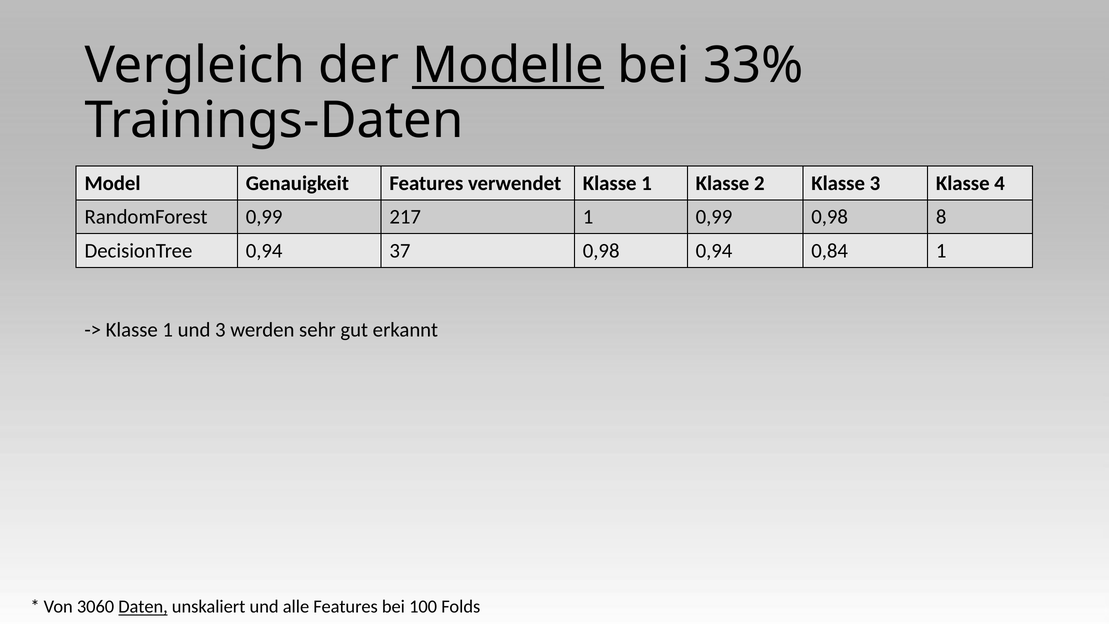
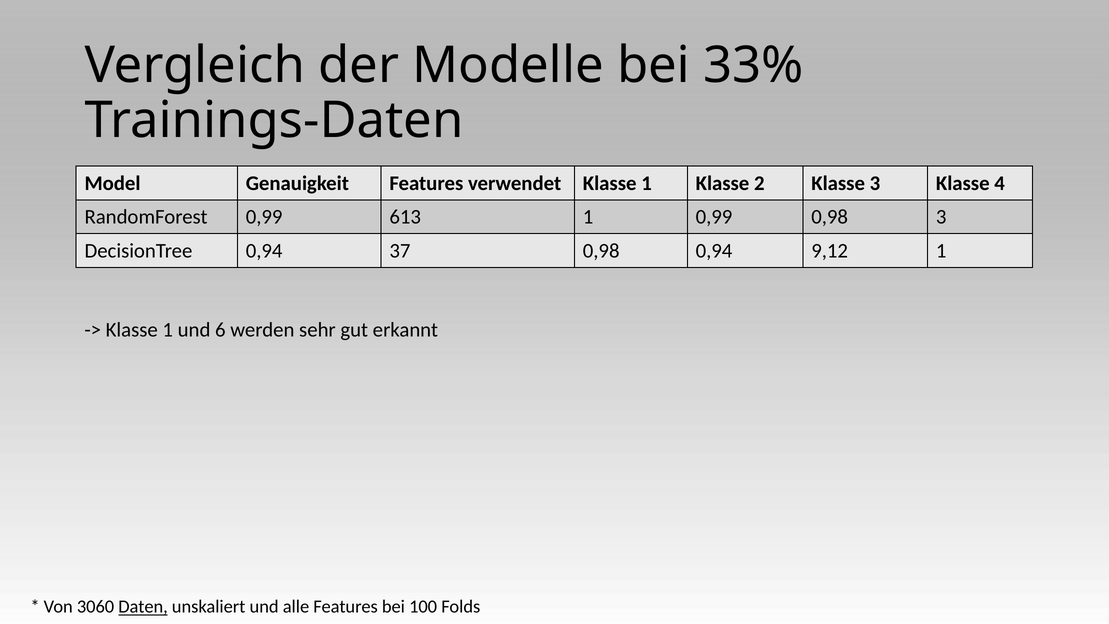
Modelle underline: present -> none
217: 217 -> 613
0,98 8: 8 -> 3
0,84: 0,84 -> 9,12
und 3: 3 -> 6
